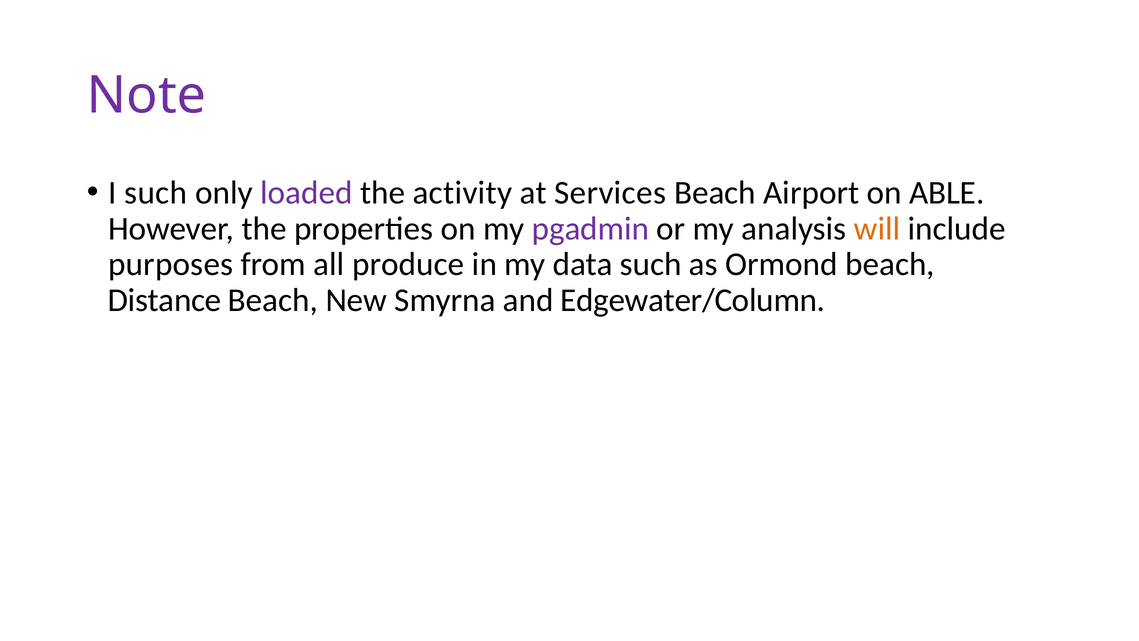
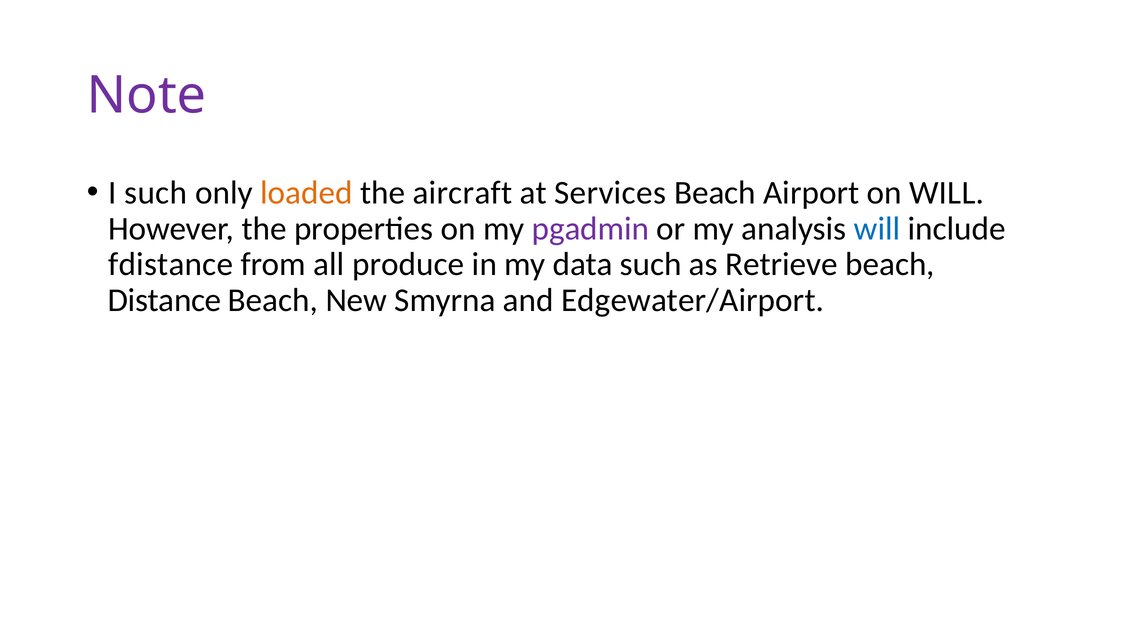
loaded colour: purple -> orange
activity: activity -> aircraft
on ABLE: ABLE -> WILL
will at (877, 228) colour: orange -> blue
purposes: purposes -> fdistance
Ormond: Ormond -> Retrieve
Edgewater/Column: Edgewater/Column -> Edgewater/Airport
